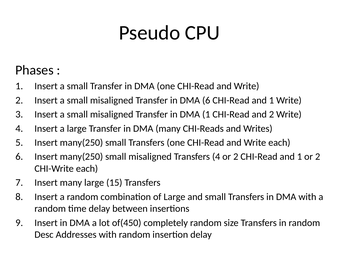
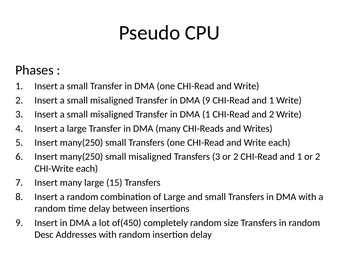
DMA 6: 6 -> 9
Transfers 4: 4 -> 3
